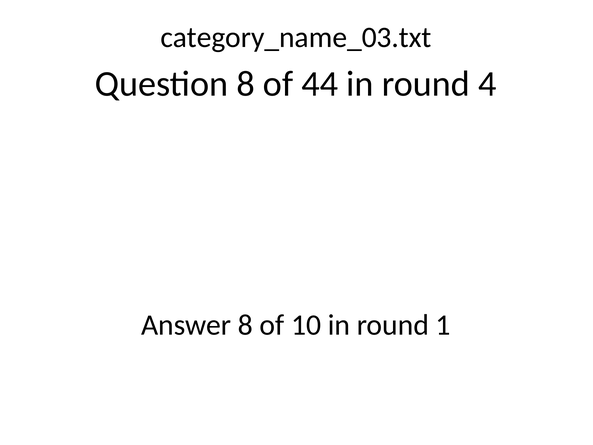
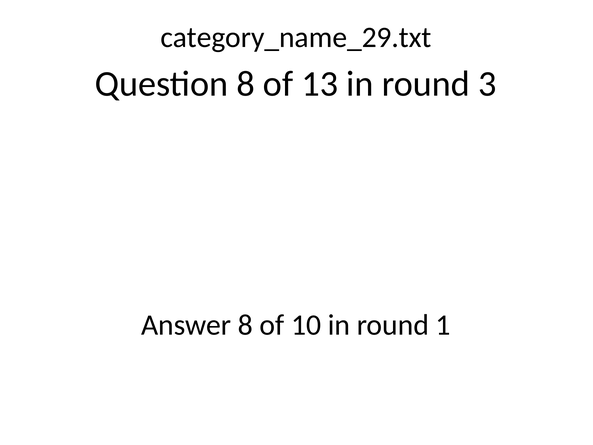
category_name_03.txt: category_name_03.txt -> category_name_29.txt
44: 44 -> 13
4: 4 -> 3
